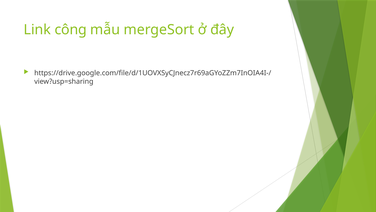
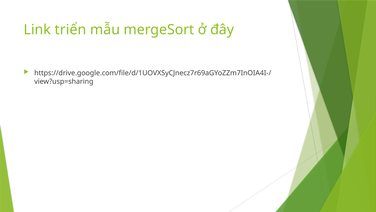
công: công -> triển
